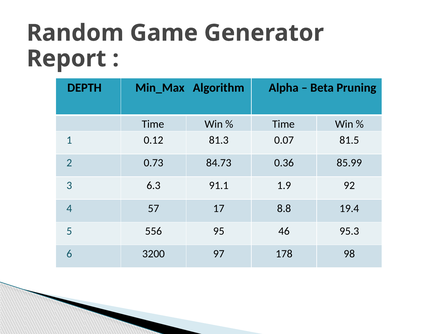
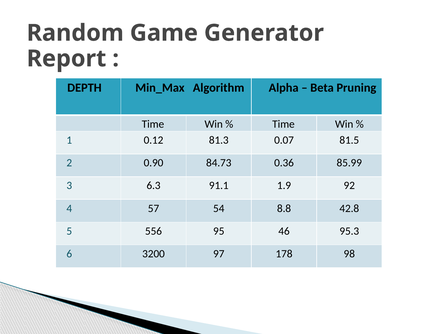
0.73: 0.73 -> 0.90
17: 17 -> 54
19.4: 19.4 -> 42.8
